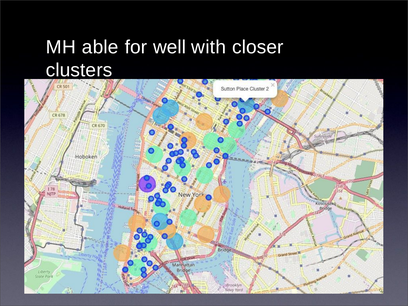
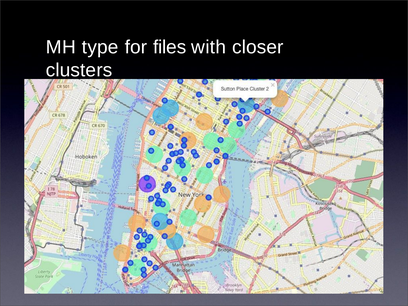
able: able -> type
well: well -> files
